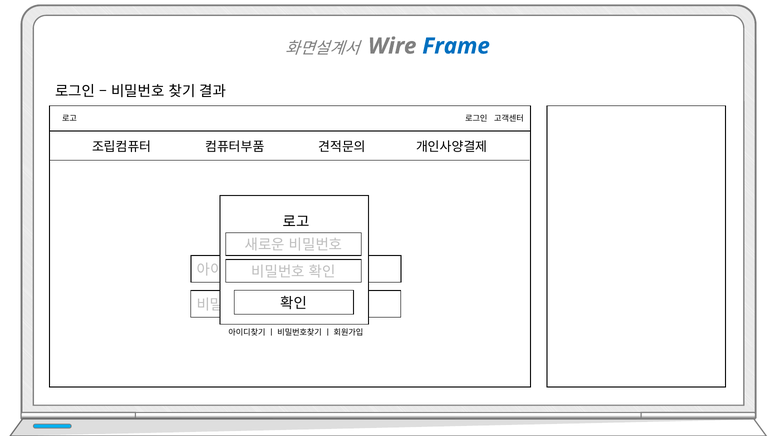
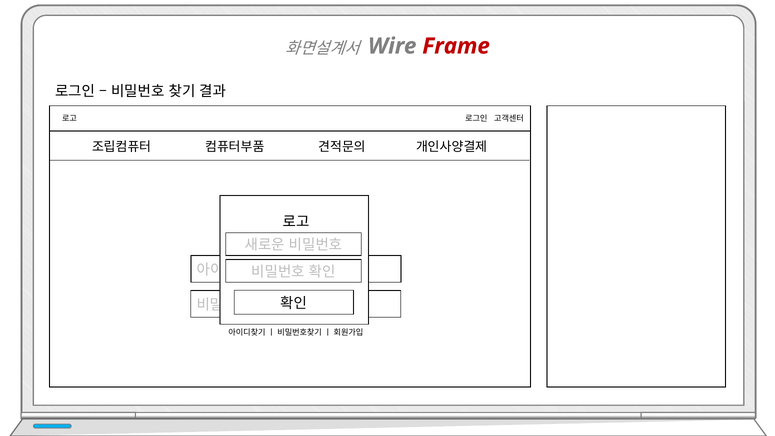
Frame colour: blue -> red
